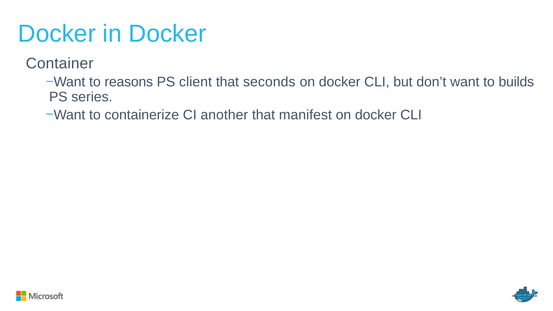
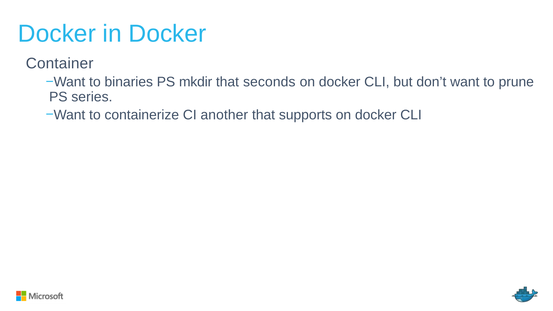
reasons: reasons -> binaries
client: client -> mkdir
builds: builds -> prune
manifest: manifest -> supports
